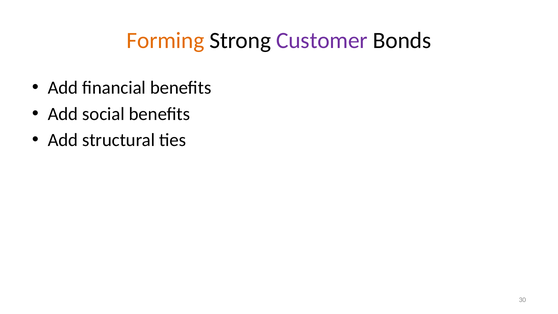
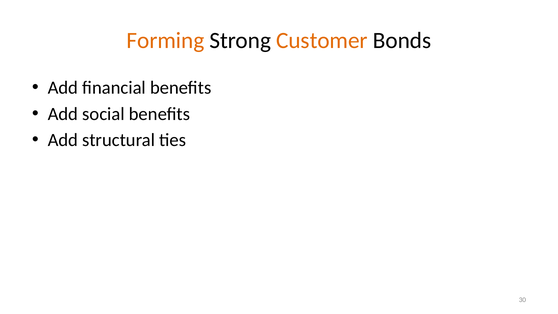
Customer colour: purple -> orange
